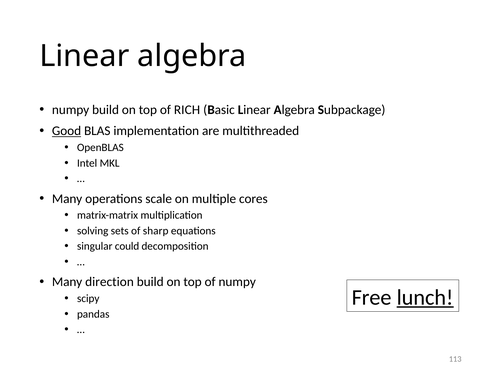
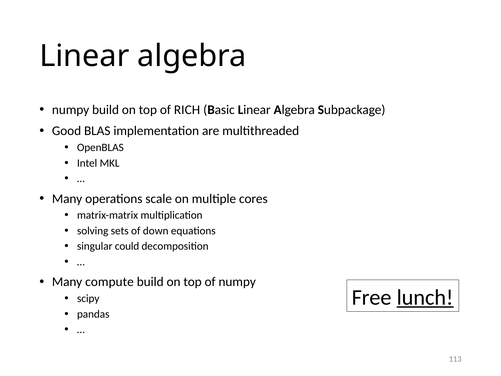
Good underline: present -> none
sharp: sharp -> down
direction: direction -> compute
